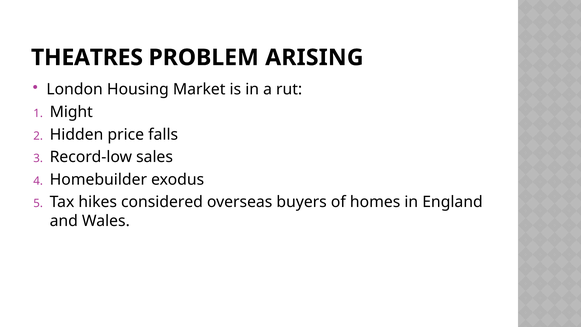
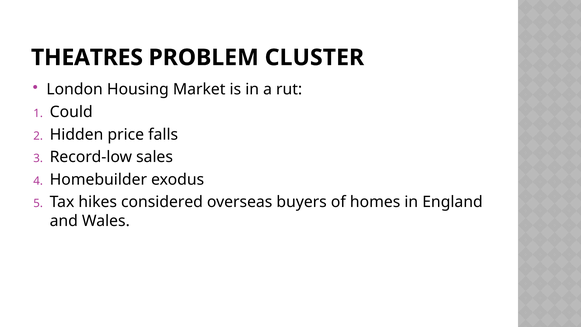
ARISING: ARISING -> CLUSTER
Might: Might -> Could
